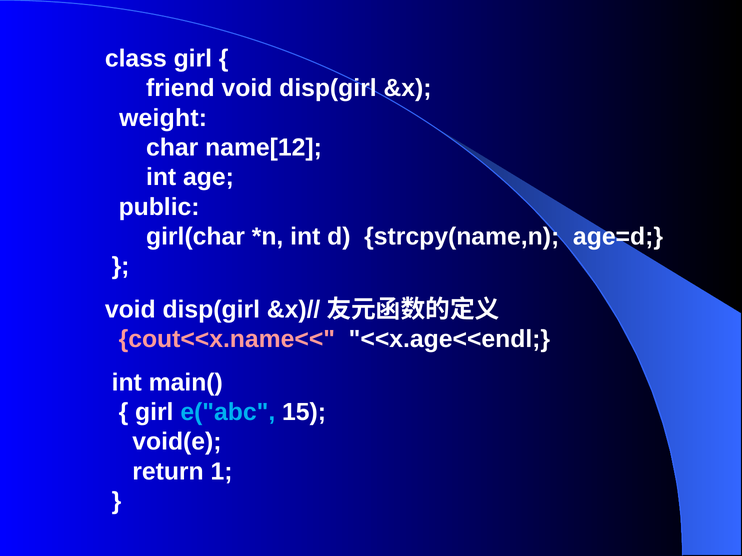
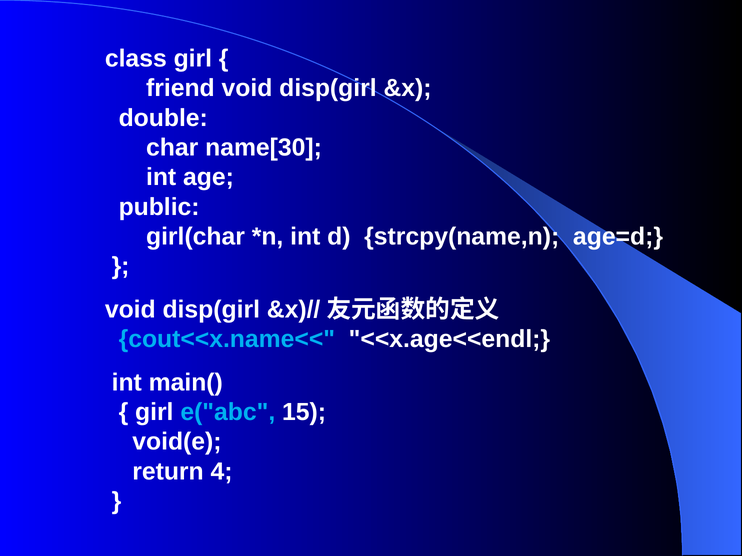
weight: weight -> double
name[12: name[12 -> name[30
cout<<x.name<< colour: pink -> light blue
1: 1 -> 4
